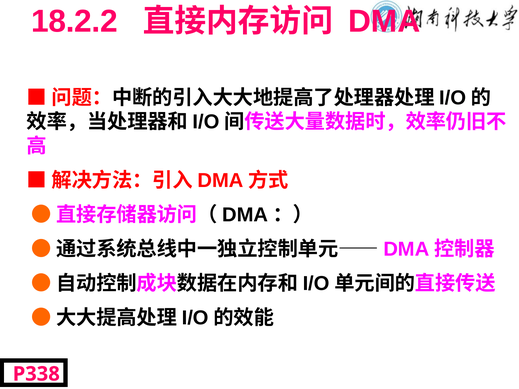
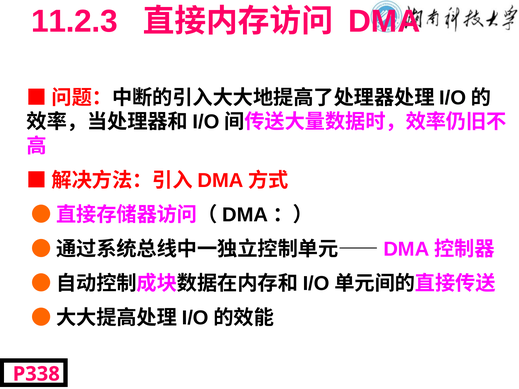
18.2.2: 18.2.2 -> 11.2.3
